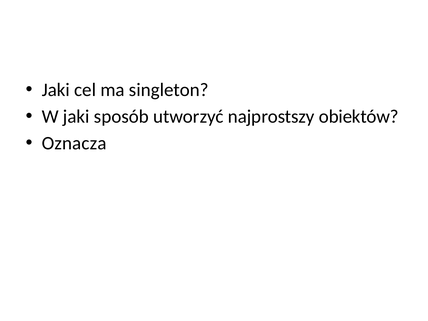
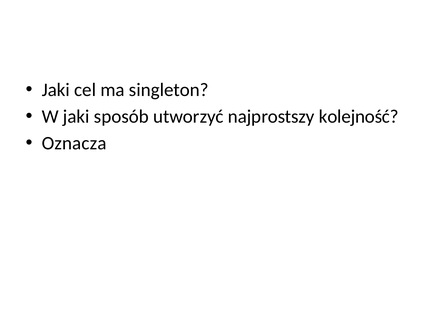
obiektów: obiektów -> kolejność
